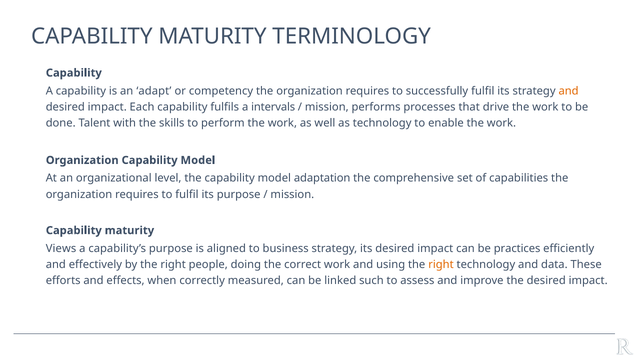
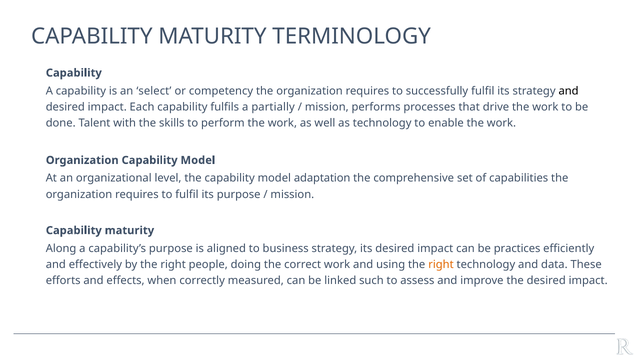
adapt: adapt -> select
and at (569, 91) colour: orange -> black
intervals: intervals -> partially
Views: Views -> Along
